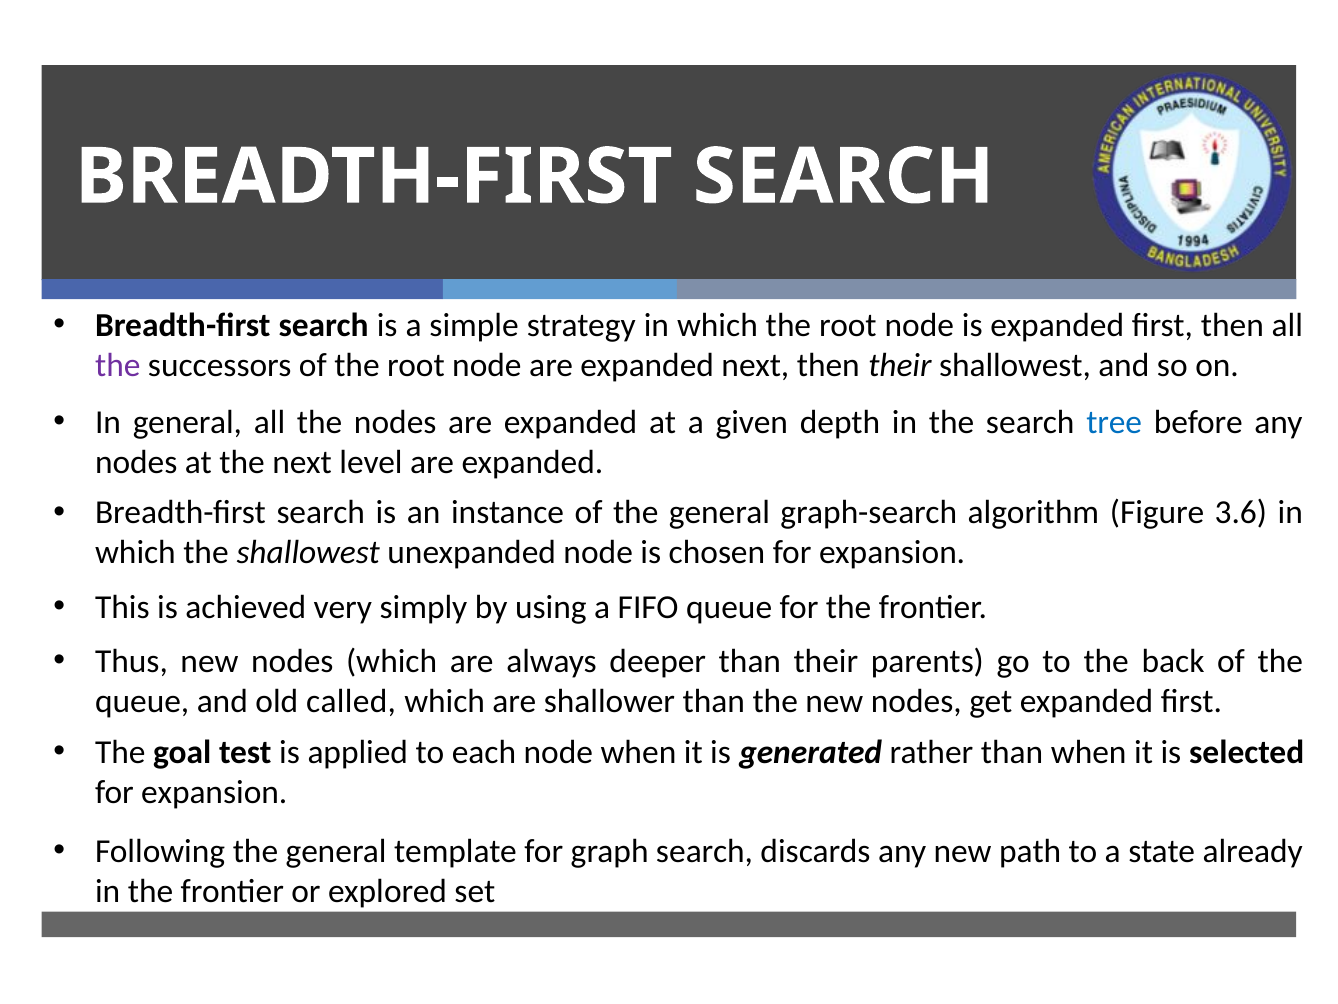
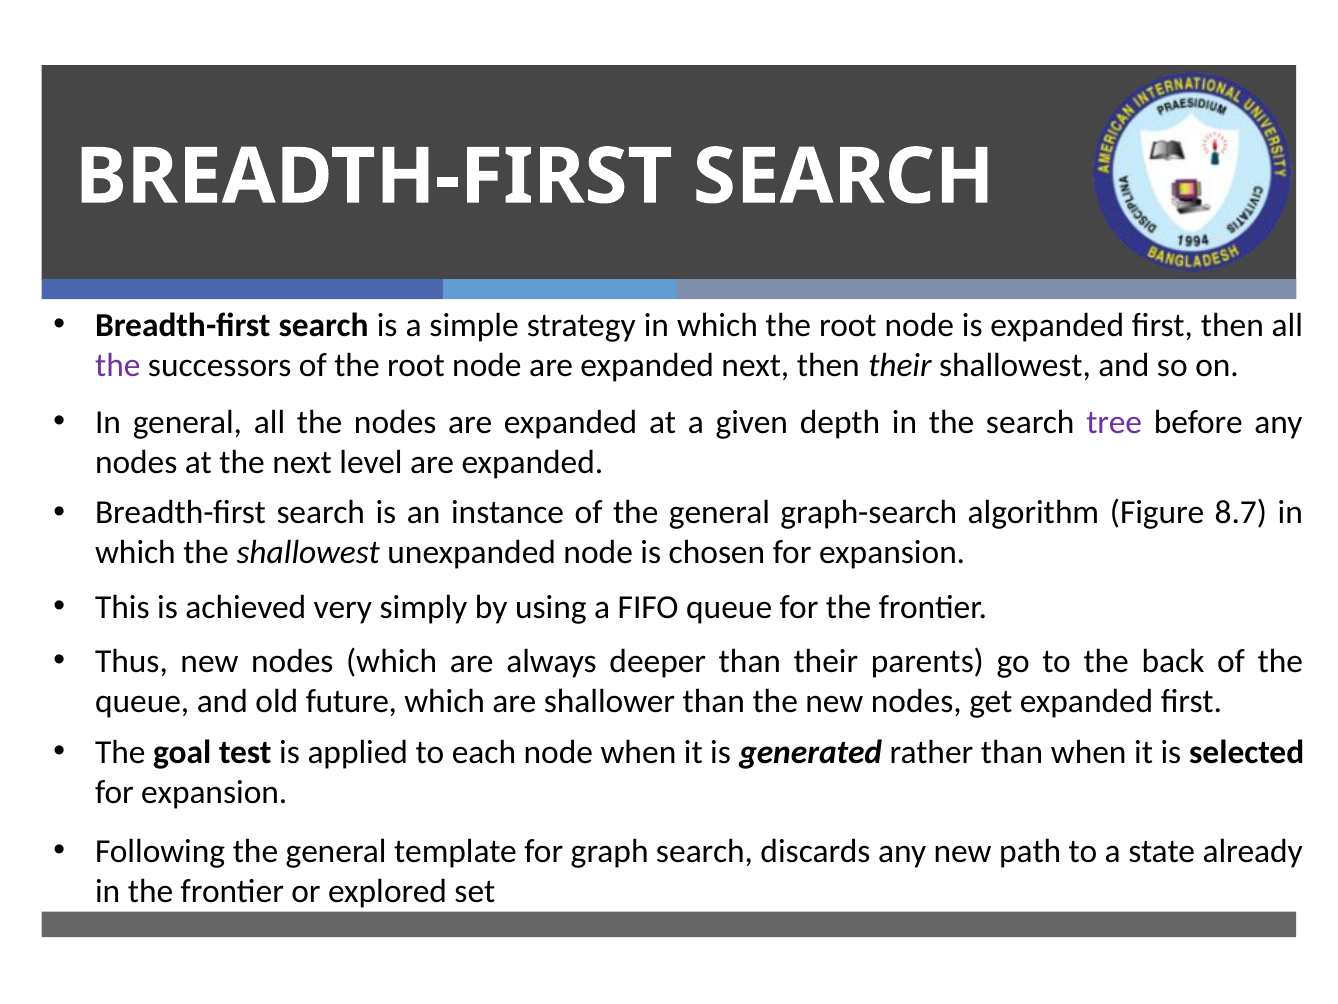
tree colour: blue -> purple
3.6: 3.6 -> 8.7
called: called -> future
